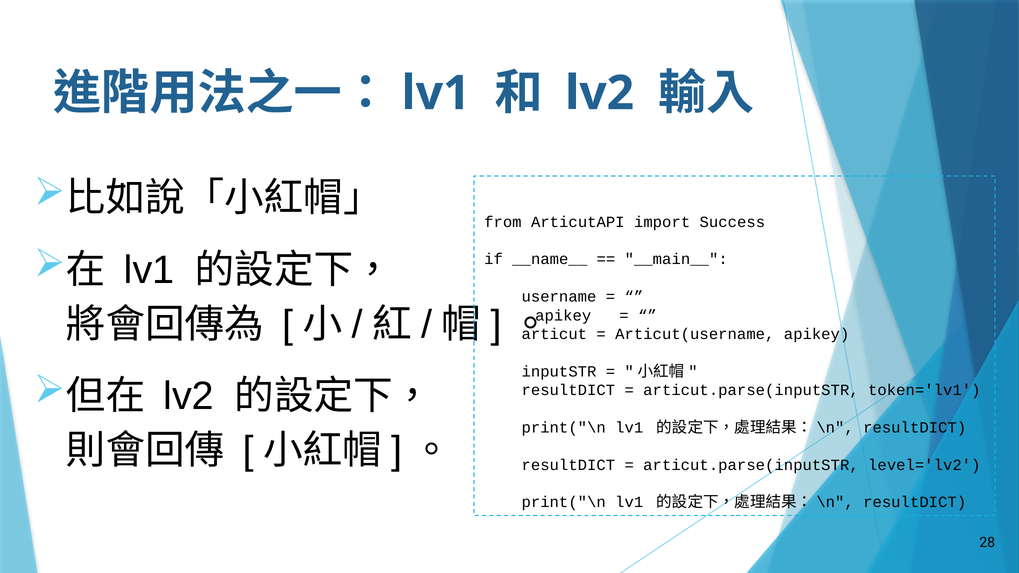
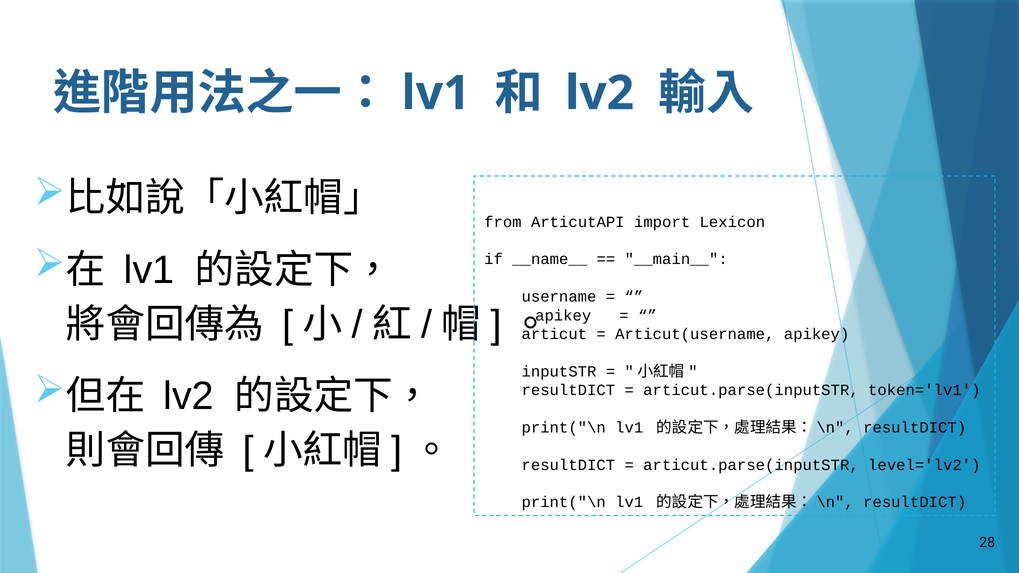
Success: Success -> Lexicon
